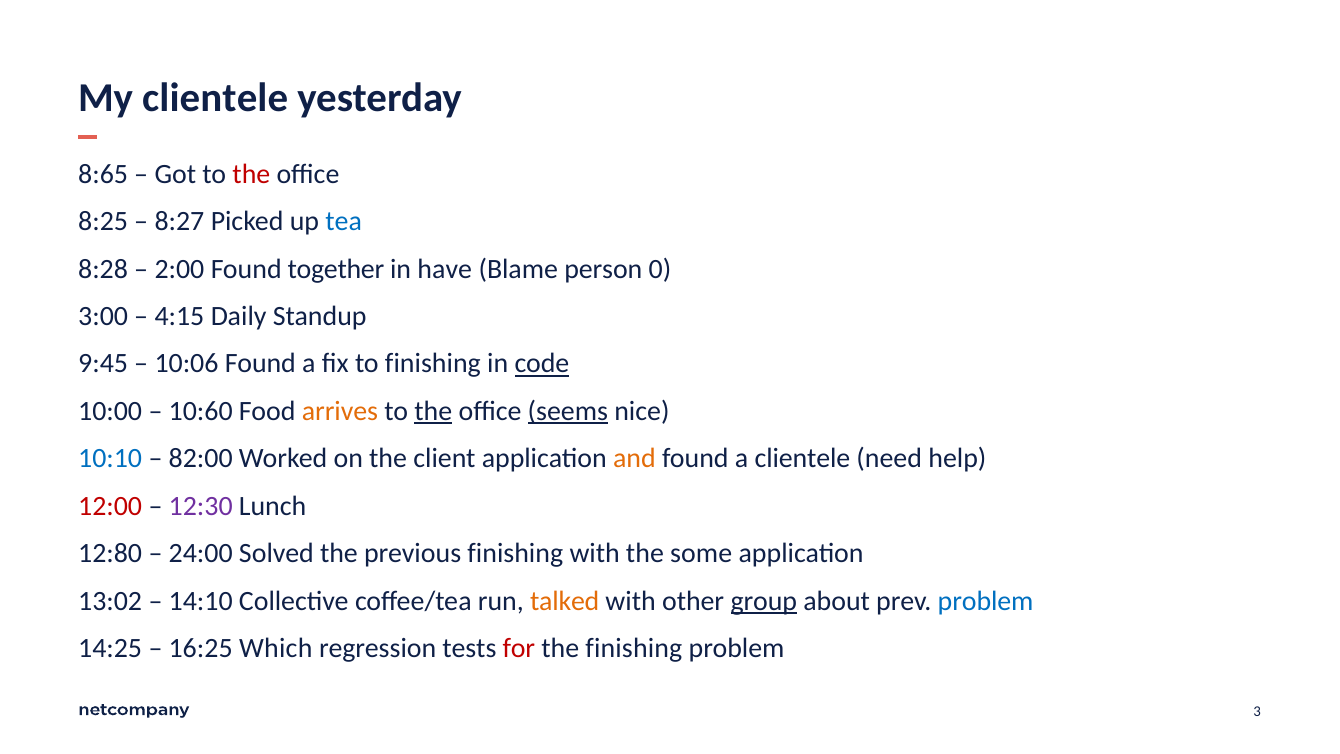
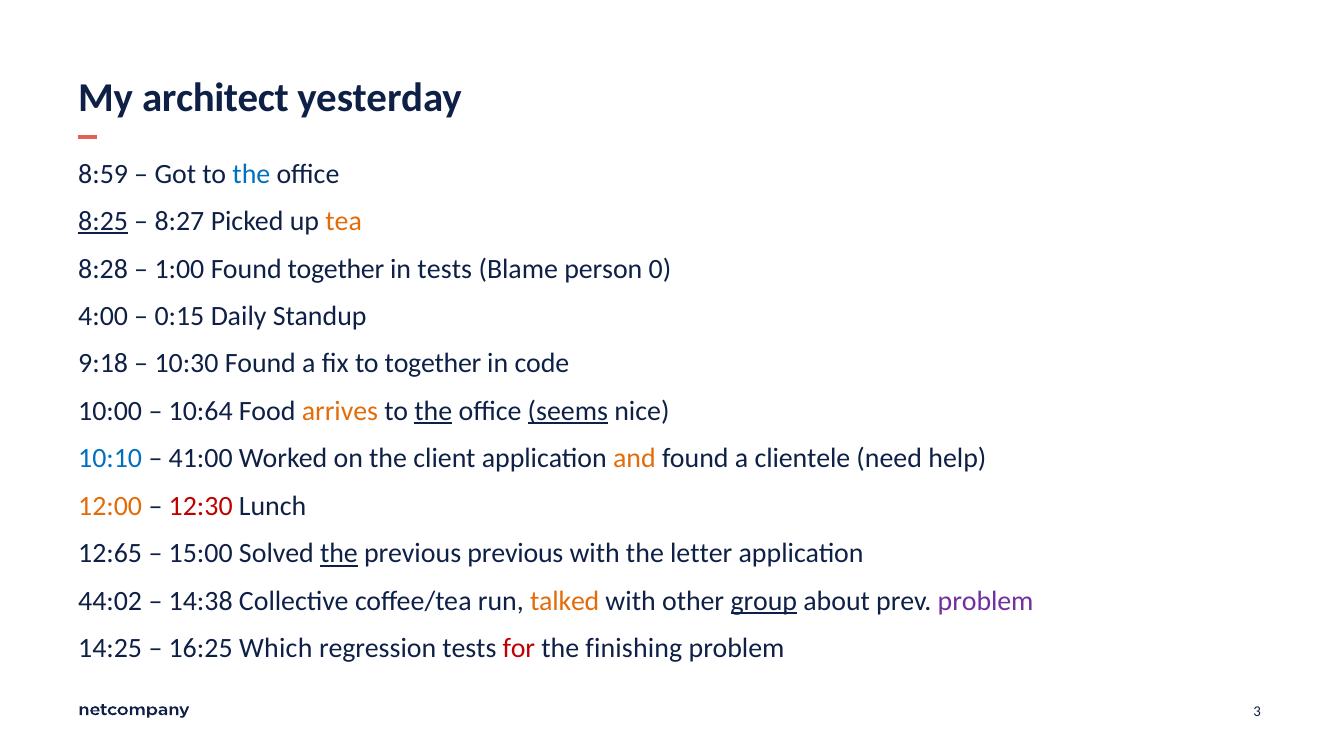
My clientele: clientele -> architect
8:65: 8:65 -> 8:59
the at (251, 174) colour: red -> blue
8:25 underline: none -> present
tea colour: blue -> orange
2:00: 2:00 -> 1:00
in have: have -> tests
3:00: 3:00 -> 4:00
4:15: 4:15 -> 0:15
9:45: 9:45 -> 9:18
10:06: 10:06 -> 10:30
to finishing: finishing -> together
code underline: present -> none
10:60: 10:60 -> 10:64
82:00: 82:00 -> 41:00
12:00 colour: red -> orange
12:30 colour: purple -> red
12:80: 12:80 -> 12:65
24:00: 24:00 -> 15:00
the at (339, 554) underline: none -> present
previous finishing: finishing -> previous
some: some -> letter
13:02: 13:02 -> 44:02
14:10: 14:10 -> 14:38
problem at (986, 601) colour: blue -> purple
